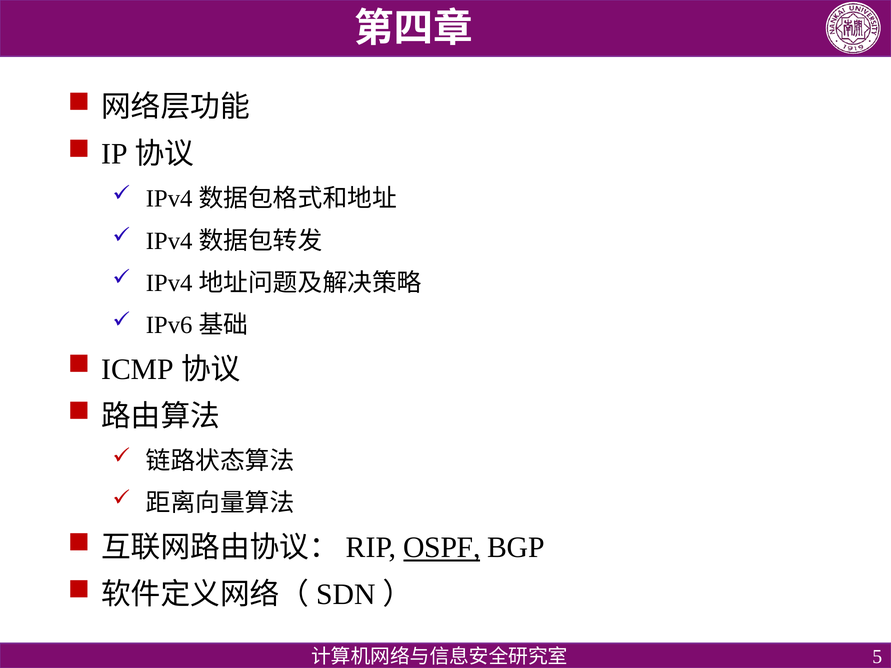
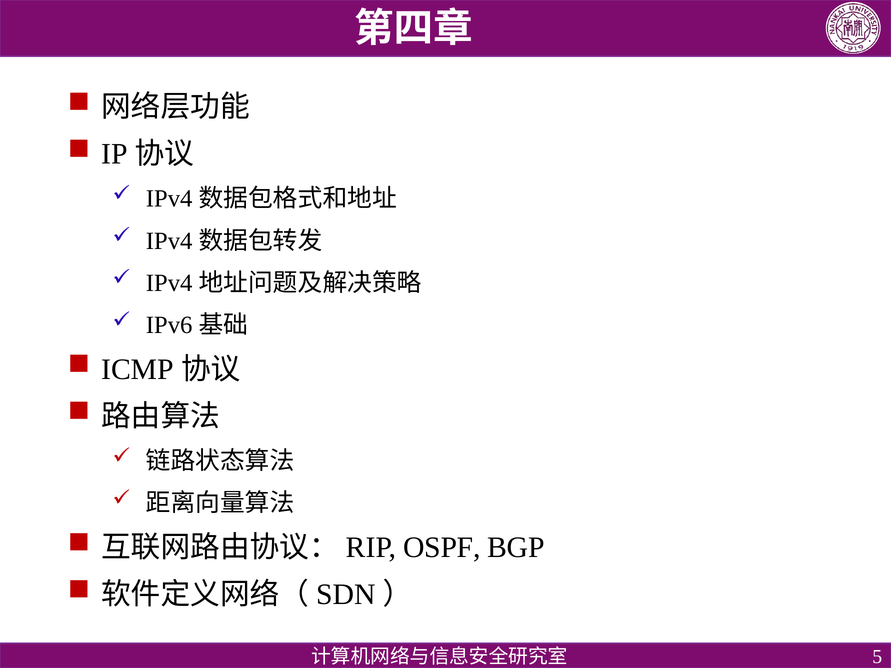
OSPF underline: present -> none
